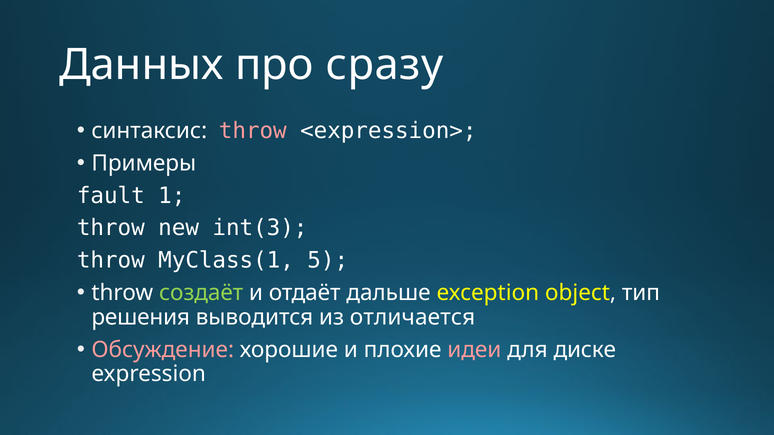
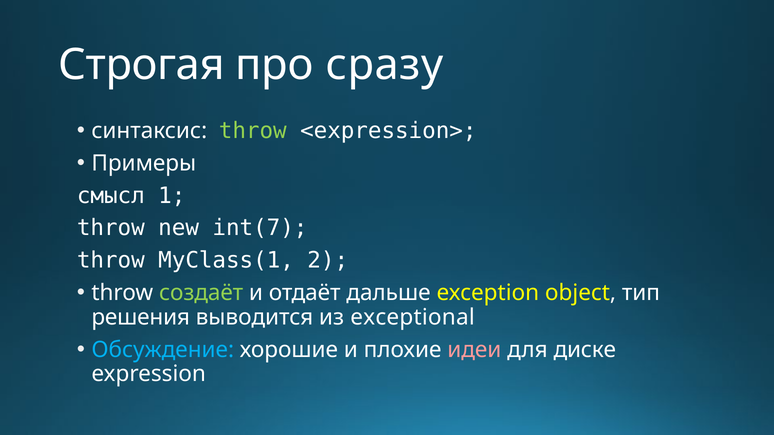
Данных: Данных -> Строгая
throw at (253, 131) colour: pink -> light green
fault: fault -> смысл
int(3: int(3 -> int(7
5: 5 -> 2
отличается: отличается -> exceptional
Обсуждение colour: pink -> light blue
